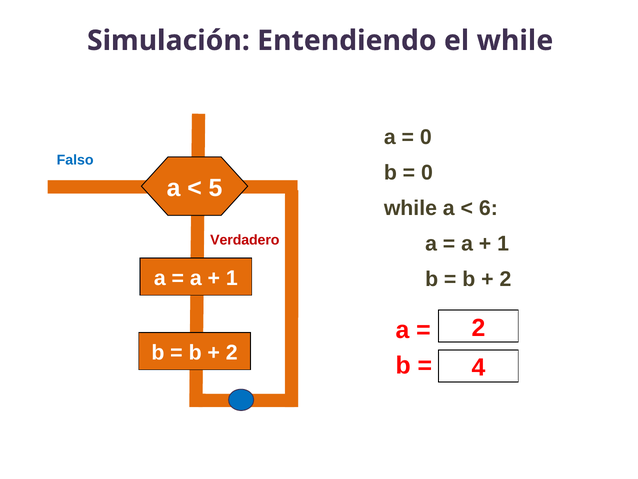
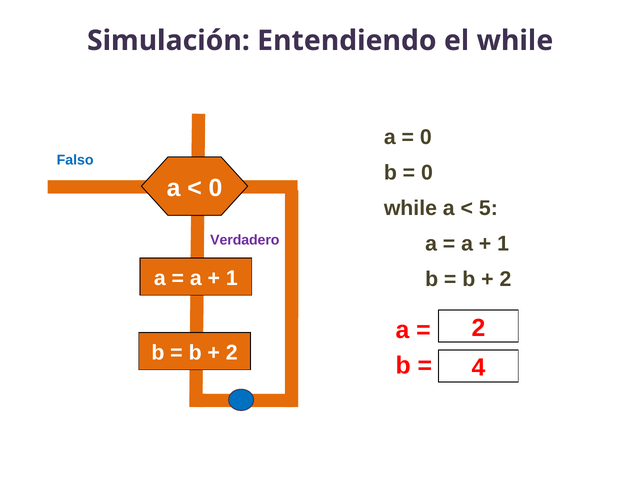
5 at (215, 188): 5 -> 0
6: 6 -> 5
Verdadero colour: red -> purple
